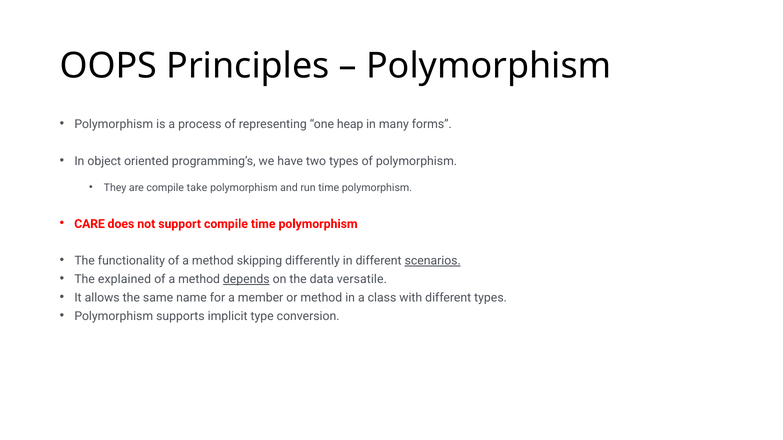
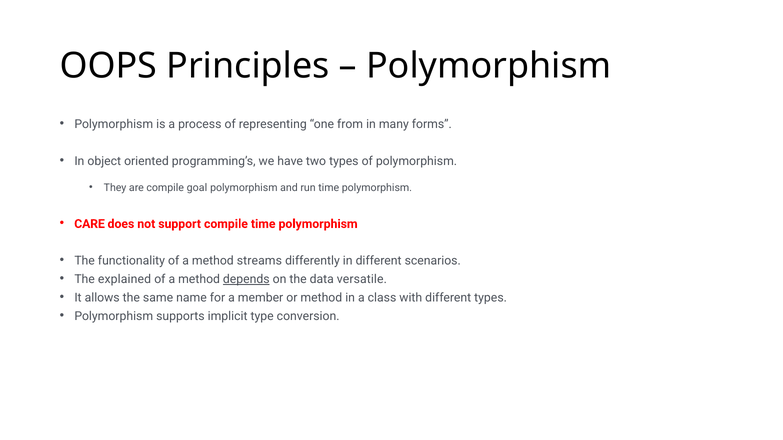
heap: heap -> from
take: take -> goal
skipping: skipping -> streams
scenarios underline: present -> none
